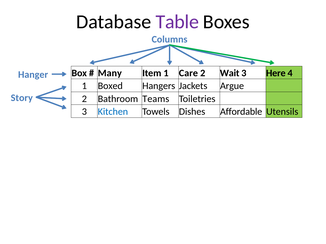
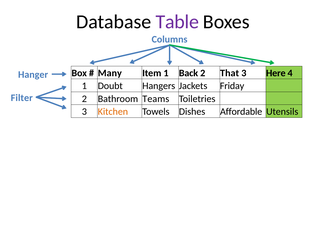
Care: Care -> Back
Wait: Wait -> That
Boxed: Boxed -> Doubt
Argue: Argue -> Friday
Story: Story -> Filter
Kitchen colour: blue -> orange
